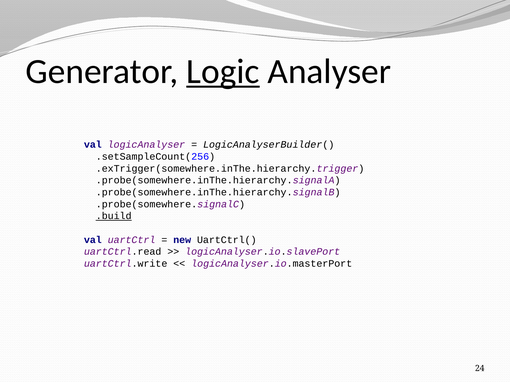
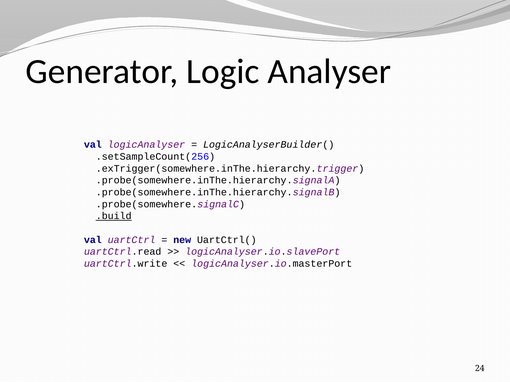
Logic underline: present -> none
